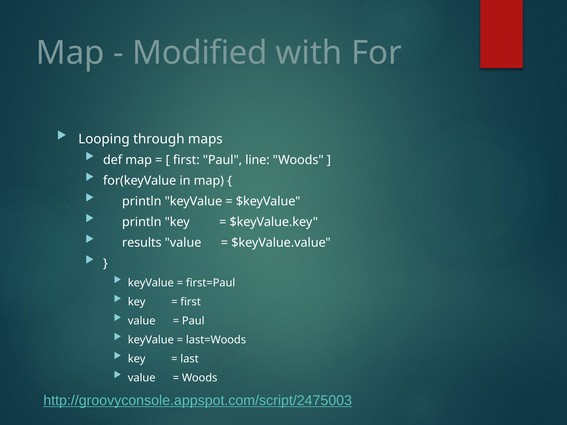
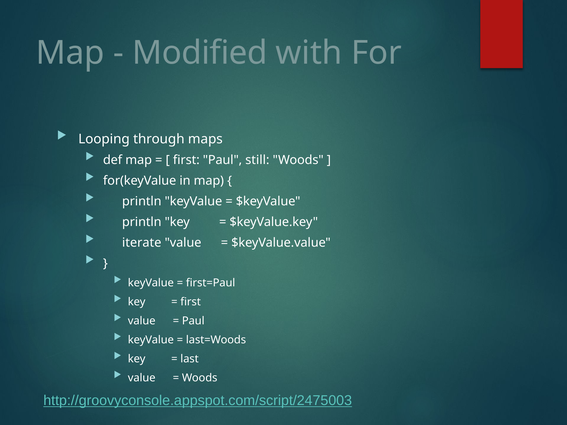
line: line -> still
results: results -> iterate
